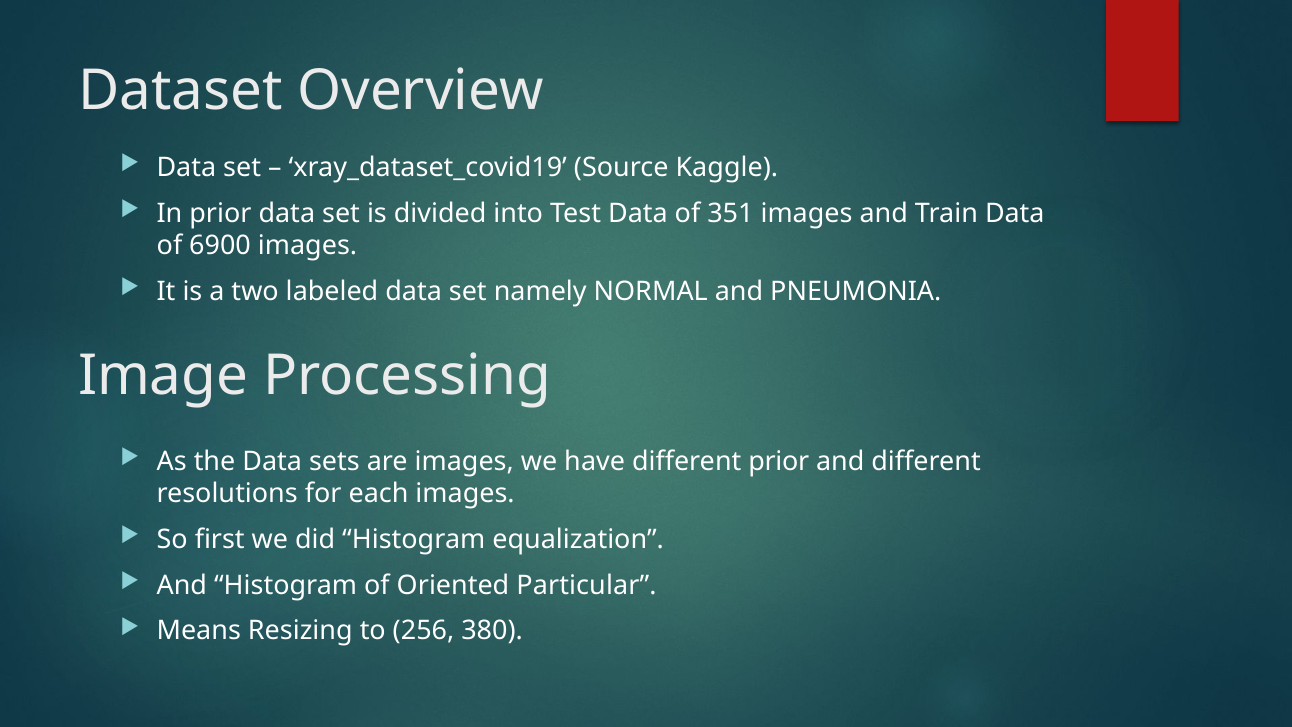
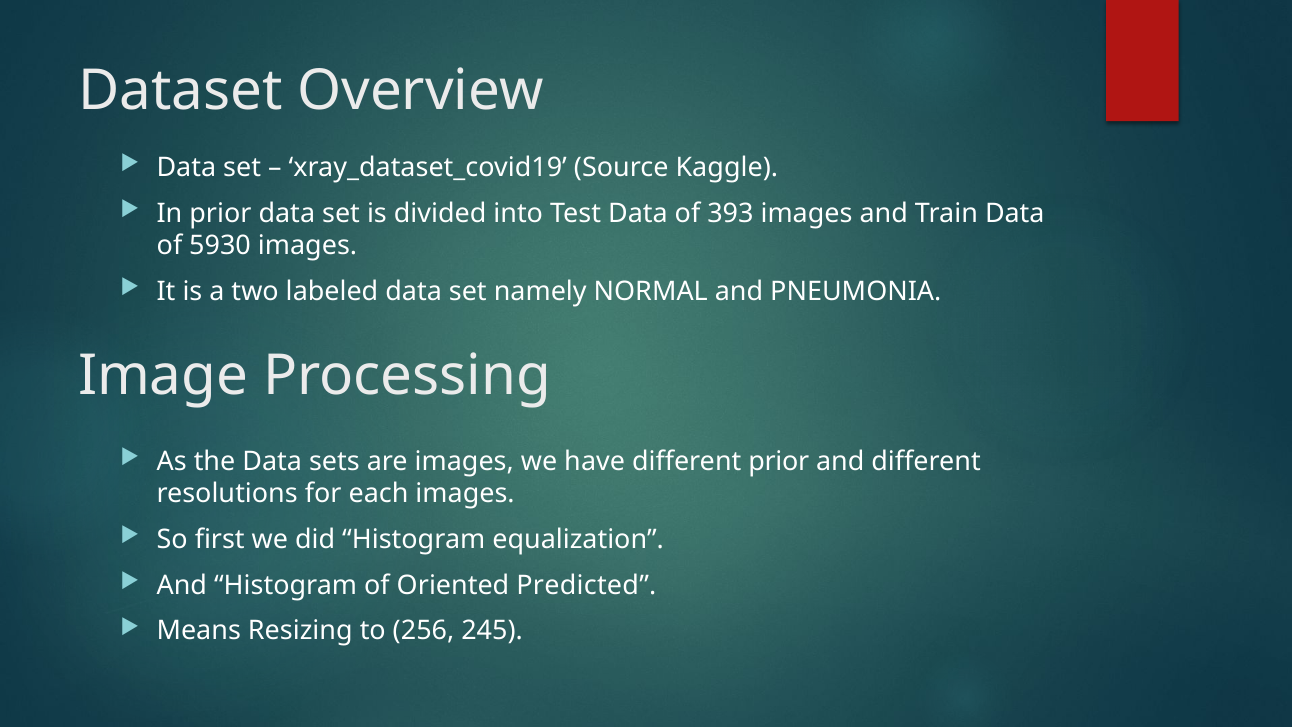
351: 351 -> 393
6900: 6900 -> 5930
Particular: Particular -> Predicted
380: 380 -> 245
